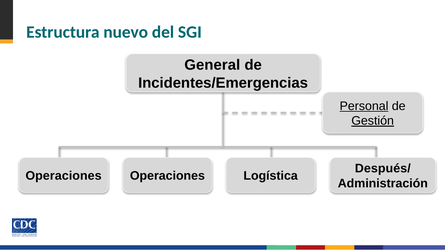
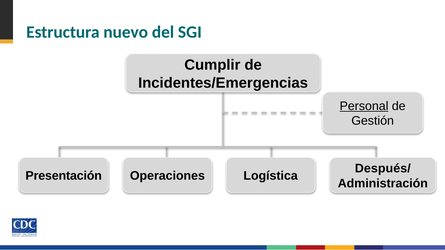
General: General -> Cumplir
Gestión underline: present -> none
Operaciones at (64, 176): Operaciones -> Presentación
